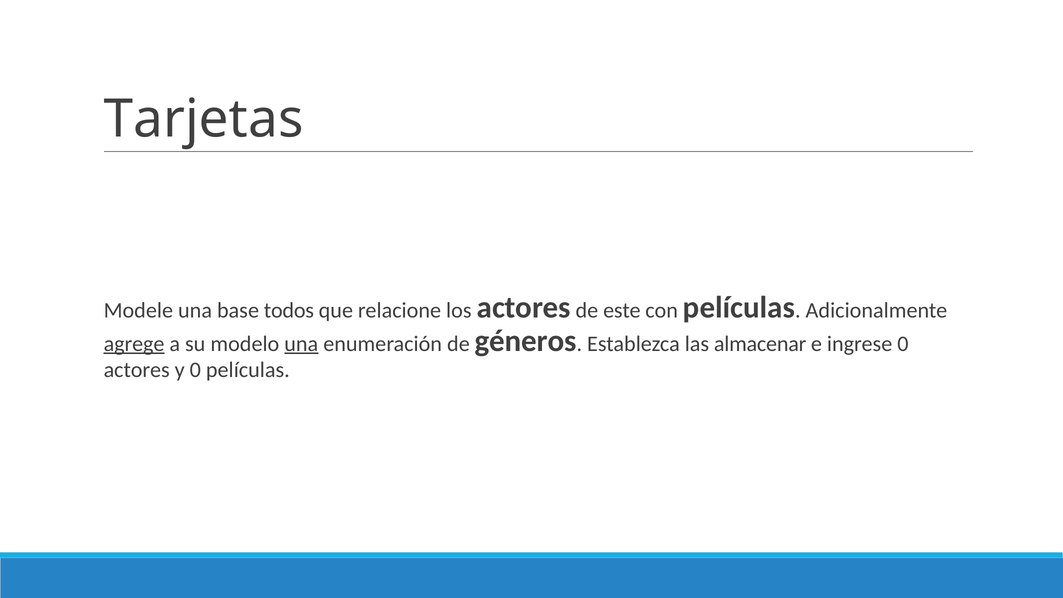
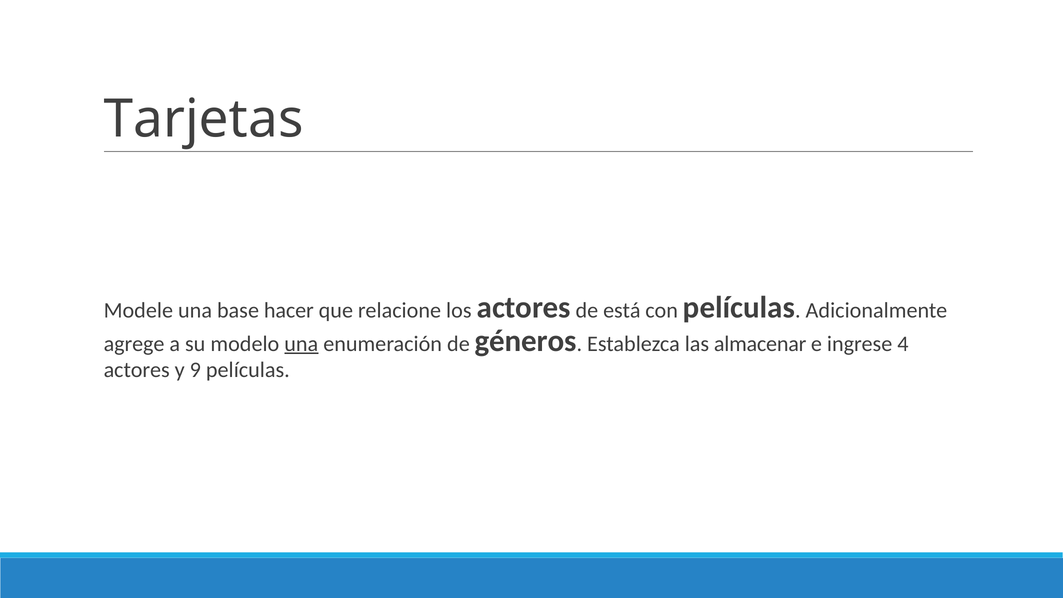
todos: todos -> hacer
este: este -> está
agrege underline: present -> none
ingrese 0: 0 -> 4
y 0: 0 -> 9
